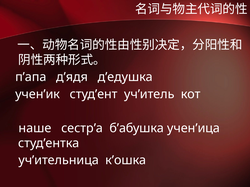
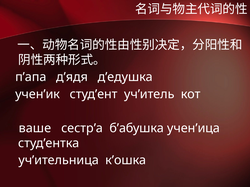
наше: наше -> ваше
